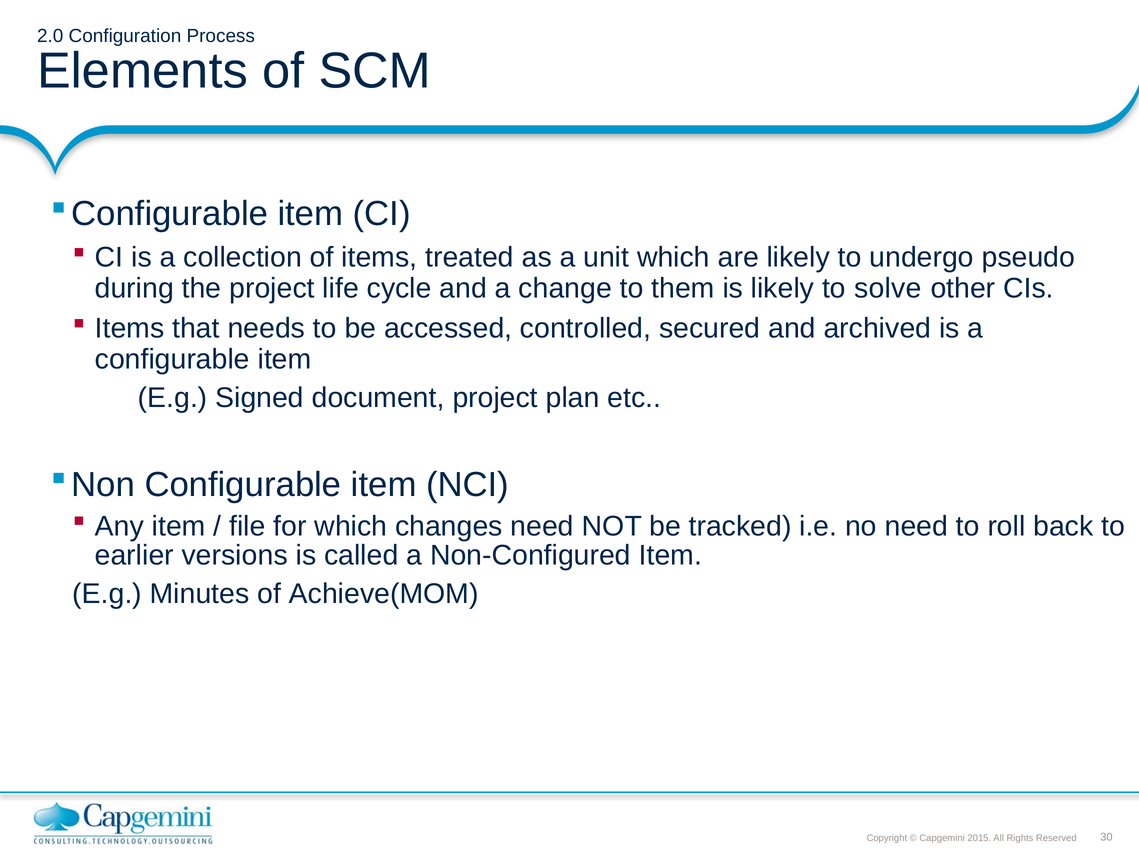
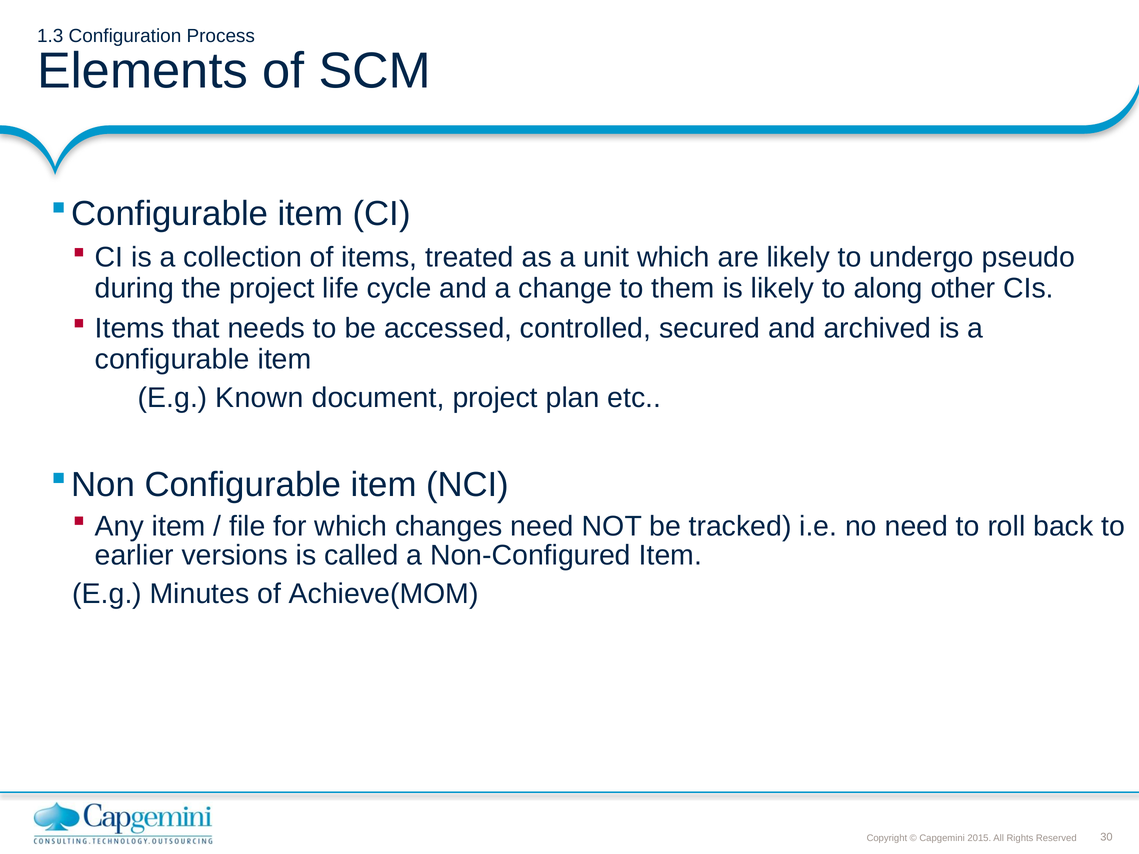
2.0: 2.0 -> 1.3
solve: solve -> along
Signed: Signed -> Known
